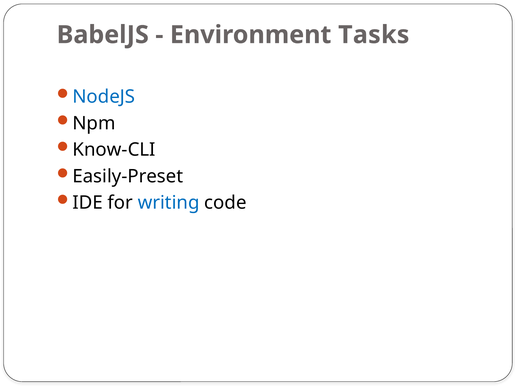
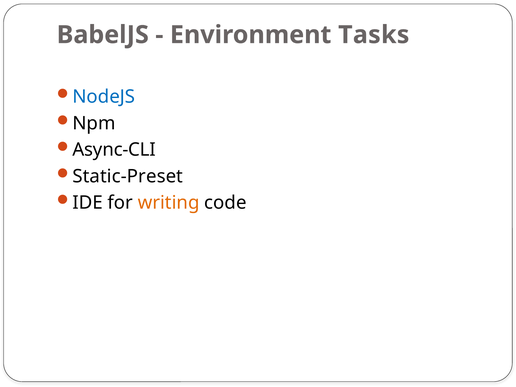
Know-CLI: Know-CLI -> Async-CLI
Easily-Preset: Easily-Preset -> Static-Preset
writing colour: blue -> orange
